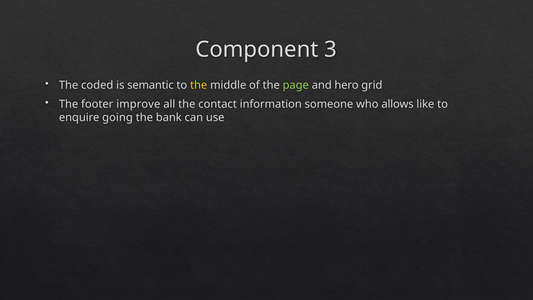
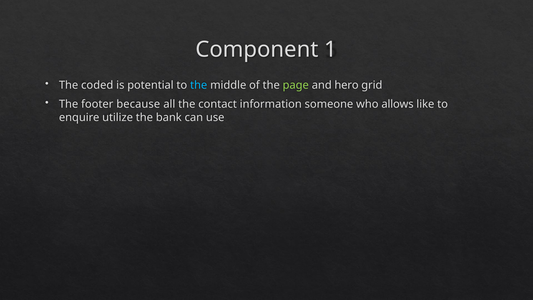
3: 3 -> 1
semantic: semantic -> potential
the at (199, 85) colour: yellow -> light blue
improve: improve -> because
going: going -> utilize
